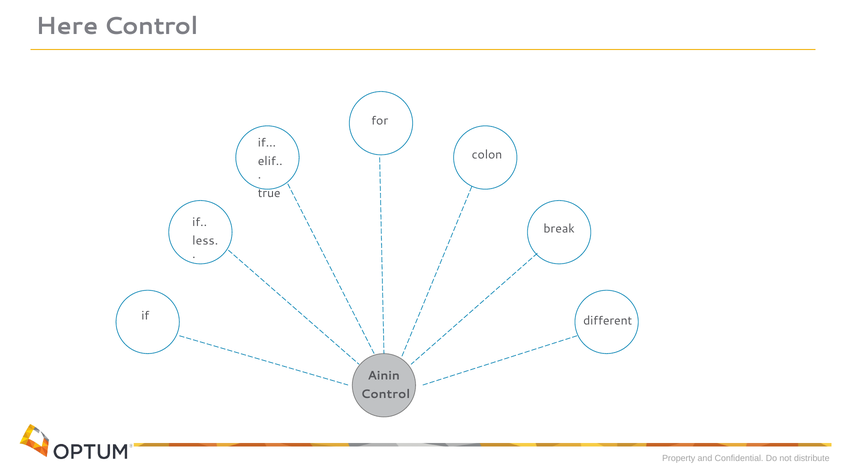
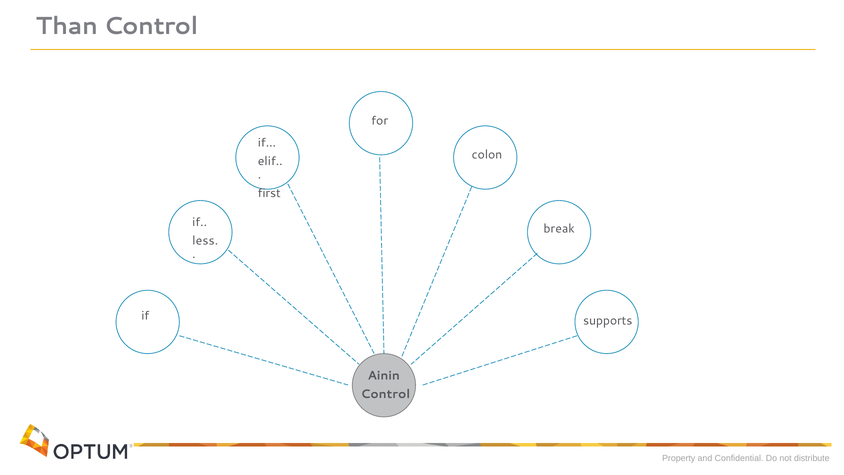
Here: Here -> Than
true: true -> first
different: different -> supports
